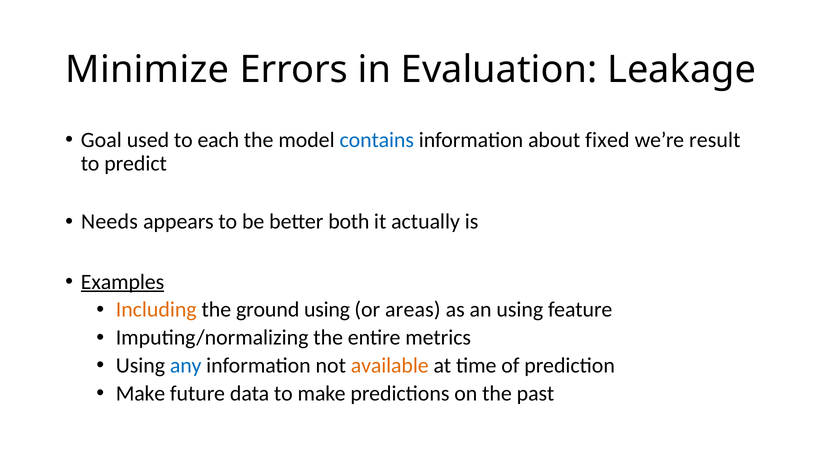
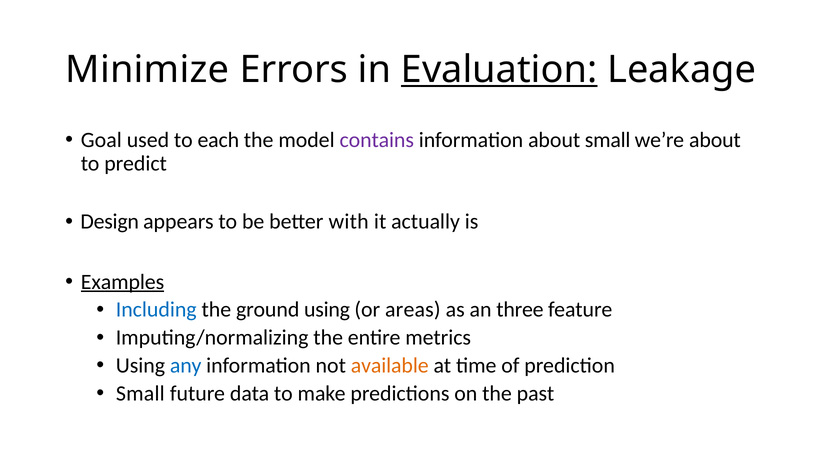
Evaluation underline: none -> present
contains colour: blue -> purple
about fixed: fixed -> small
we’re result: result -> about
Needs: Needs -> Design
both: both -> with
Including colour: orange -> blue
an using: using -> three
Make at (141, 394): Make -> Small
